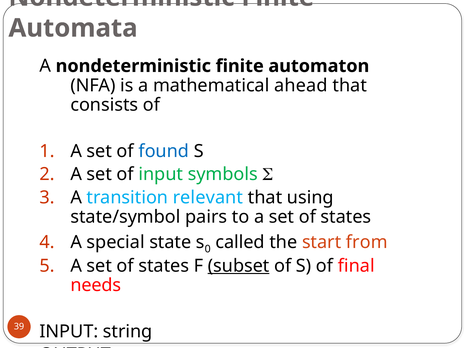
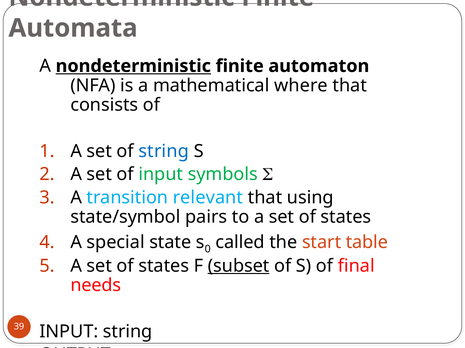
nondeterministic at (133, 66) underline: none -> present
ahead: ahead -> where
of found: found -> string
from: from -> table
